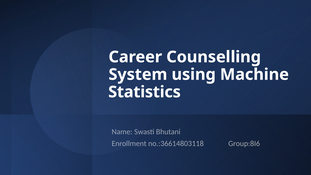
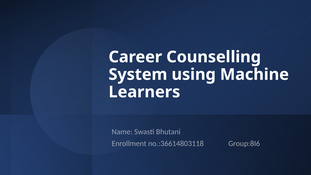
Statistics: Statistics -> Learners
